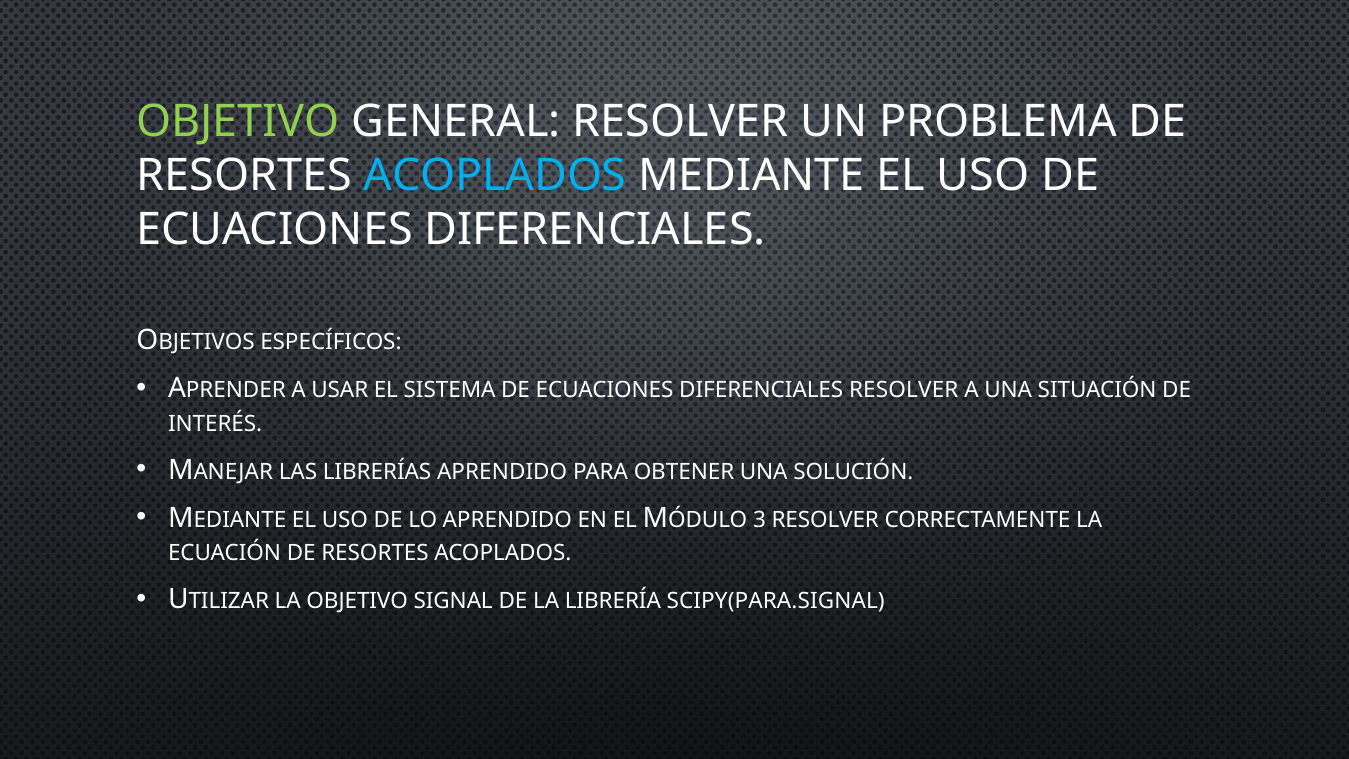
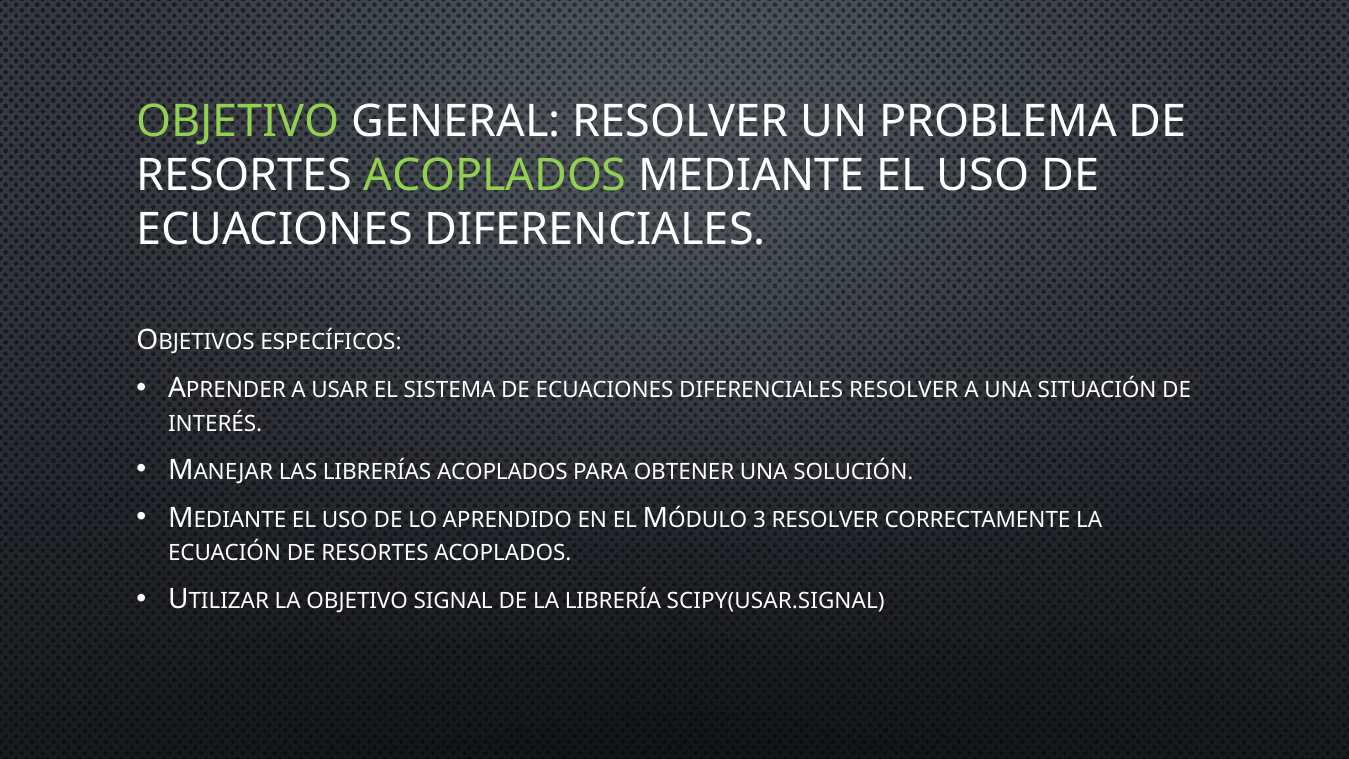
ACOPLADOS at (495, 176) colour: light blue -> light green
LIBRERÍAS APRENDIDO: APRENDIDO -> ACOPLADOS
SCIPY(PARA.SIGNAL: SCIPY(PARA.SIGNAL -> SCIPY(USAR.SIGNAL
